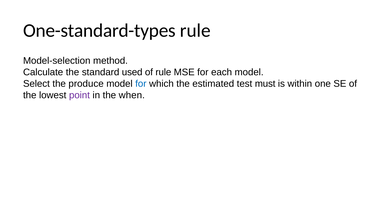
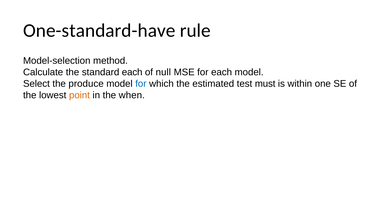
One-standard-types: One-standard-types -> One-standard-have
standard used: used -> each
of rule: rule -> null
point colour: purple -> orange
